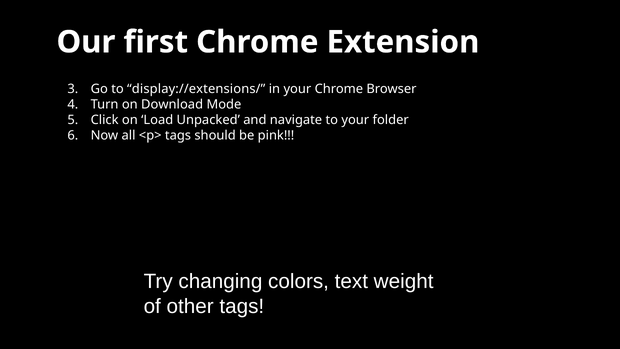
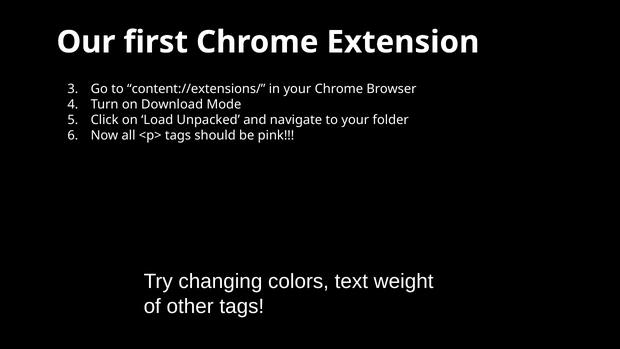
display://extensions/: display://extensions/ -> content://extensions/
